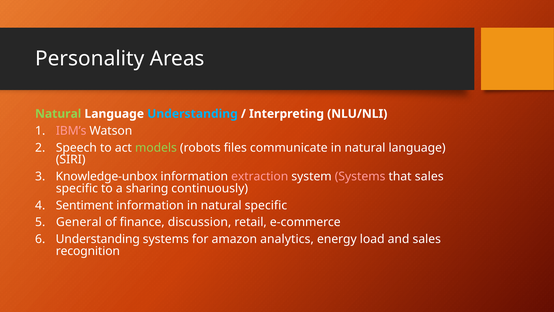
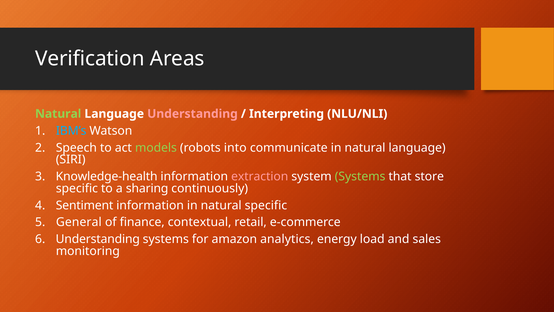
Personality: Personality -> Verification
Understanding at (192, 114) colour: light blue -> pink
IBM’s colour: pink -> light blue
files: files -> into
Knowledge-unbox: Knowledge-unbox -> Knowledge-health
Systems at (360, 176) colour: pink -> light green
that sales: sales -> store
discussion: discussion -> contextual
recognition: recognition -> monitoring
